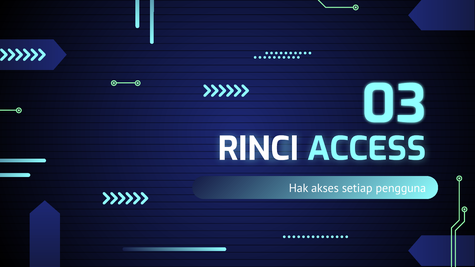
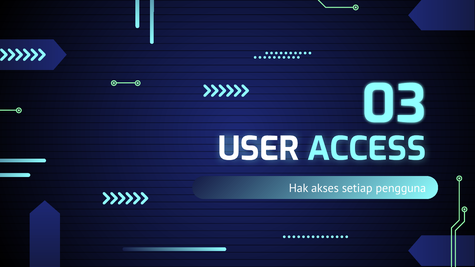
RINCI: RINCI -> USER
